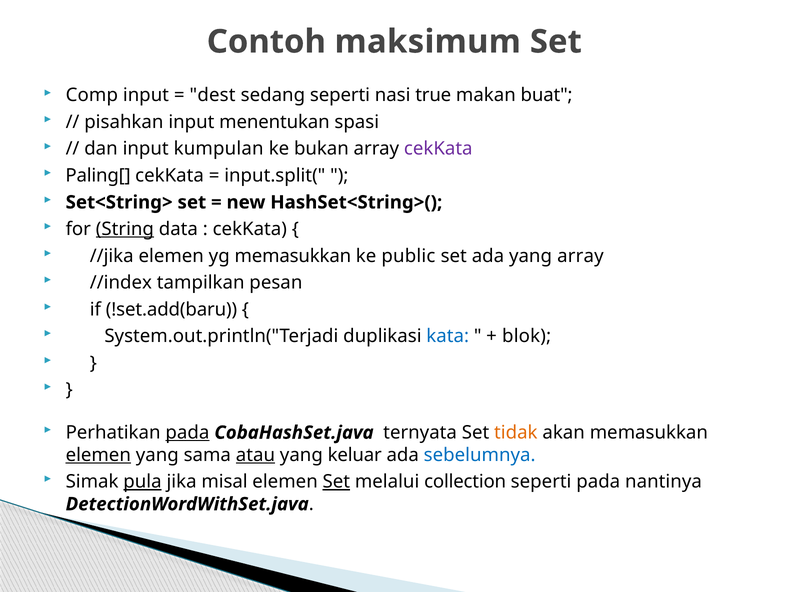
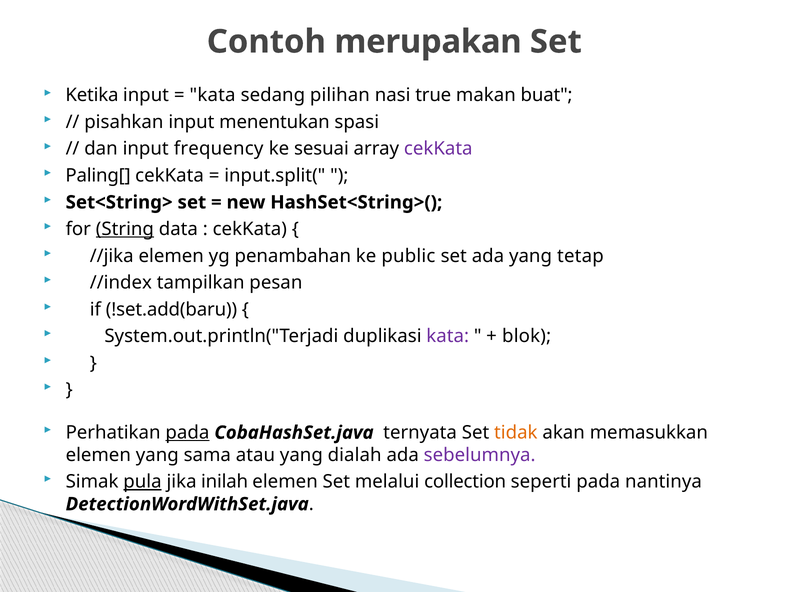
maksimum: maksimum -> merupakan
Comp: Comp -> Ketika
dest at (213, 95): dest -> kata
sedang seperti: seperti -> pilihan
kumpulan: kumpulan -> frequency
bukan: bukan -> sesuai
yg memasukkan: memasukkan -> penambahan
yang array: array -> tetap
kata at (448, 336) colour: blue -> purple
elemen at (98, 455) underline: present -> none
atau underline: present -> none
keluar: keluar -> dialah
sebelumnya colour: blue -> purple
misal: misal -> inilah
Set at (336, 482) underline: present -> none
